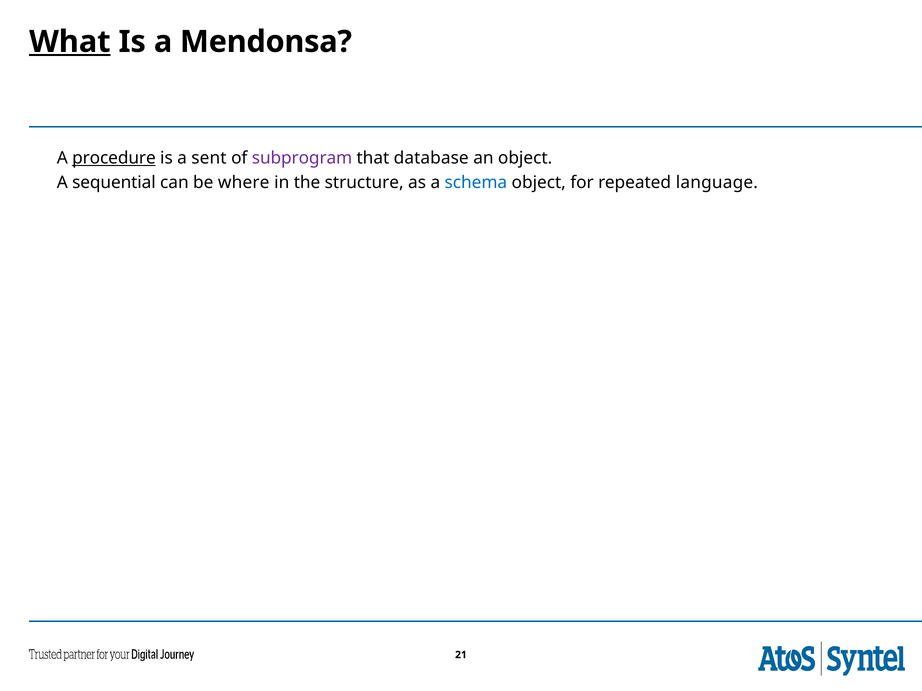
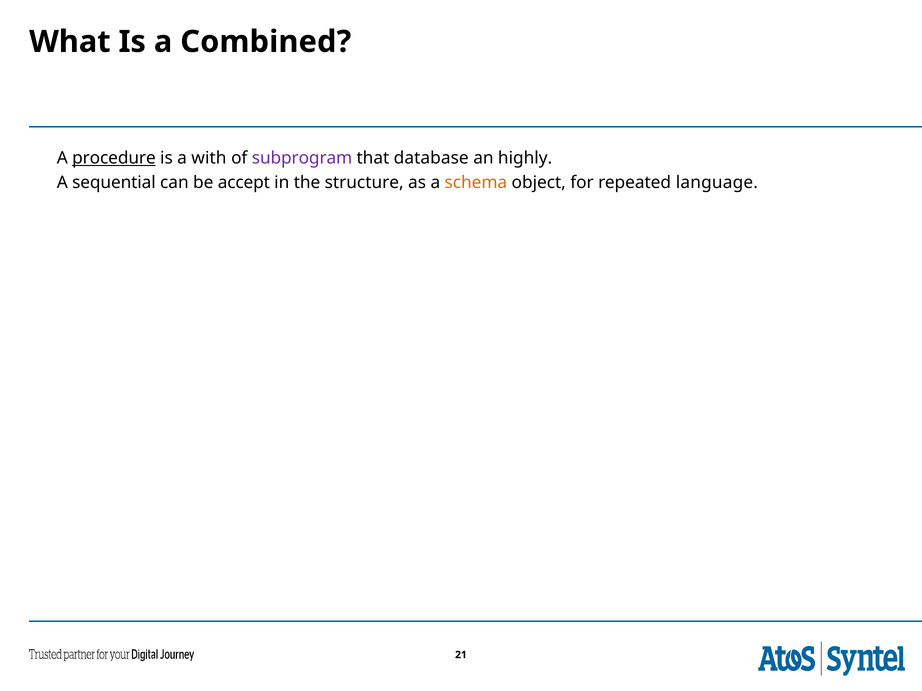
What underline: present -> none
Mendonsa: Mendonsa -> Combined
sent: sent -> with
an object: object -> highly
where: where -> accept
schema colour: blue -> orange
